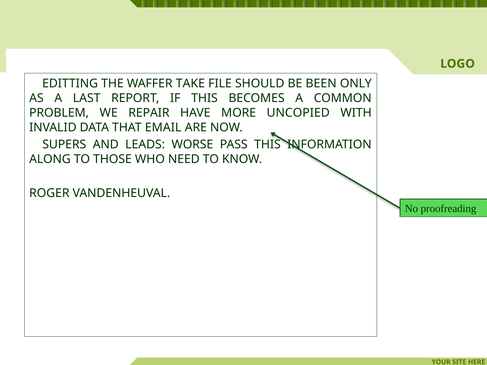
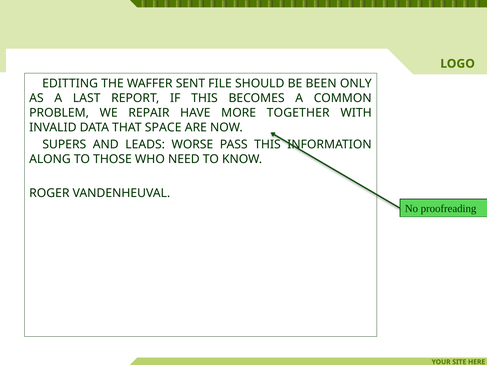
TAKE: TAKE -> SENT
UNCOPIED: UNCOPIED -> TOGETHER
EMAIL: EMAIL -> SPACE
